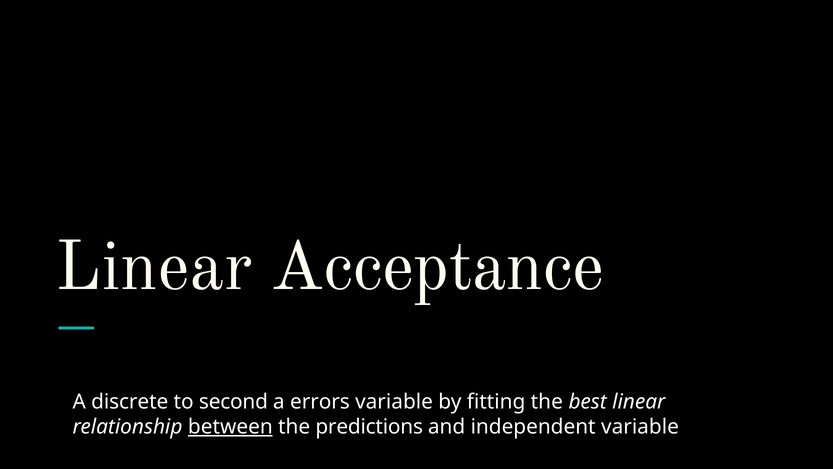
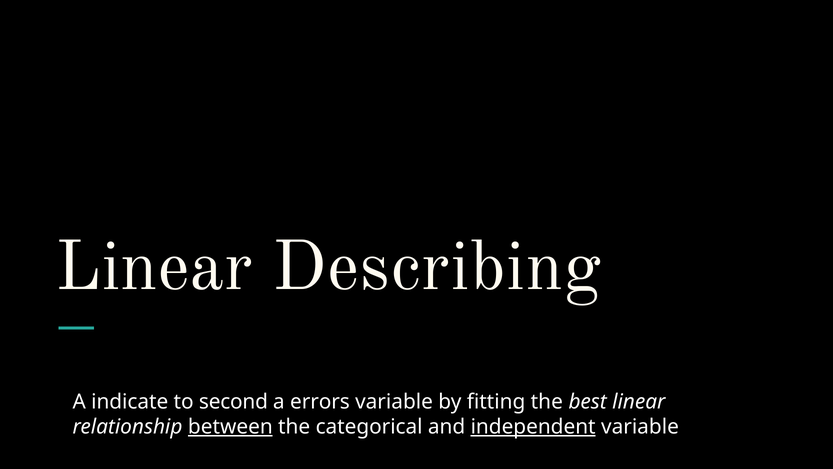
Acceptance: Acceptance -> Describing
discrete: discrete -> indicate
predictions: predictions -> categorical
independent underline: none -> present
